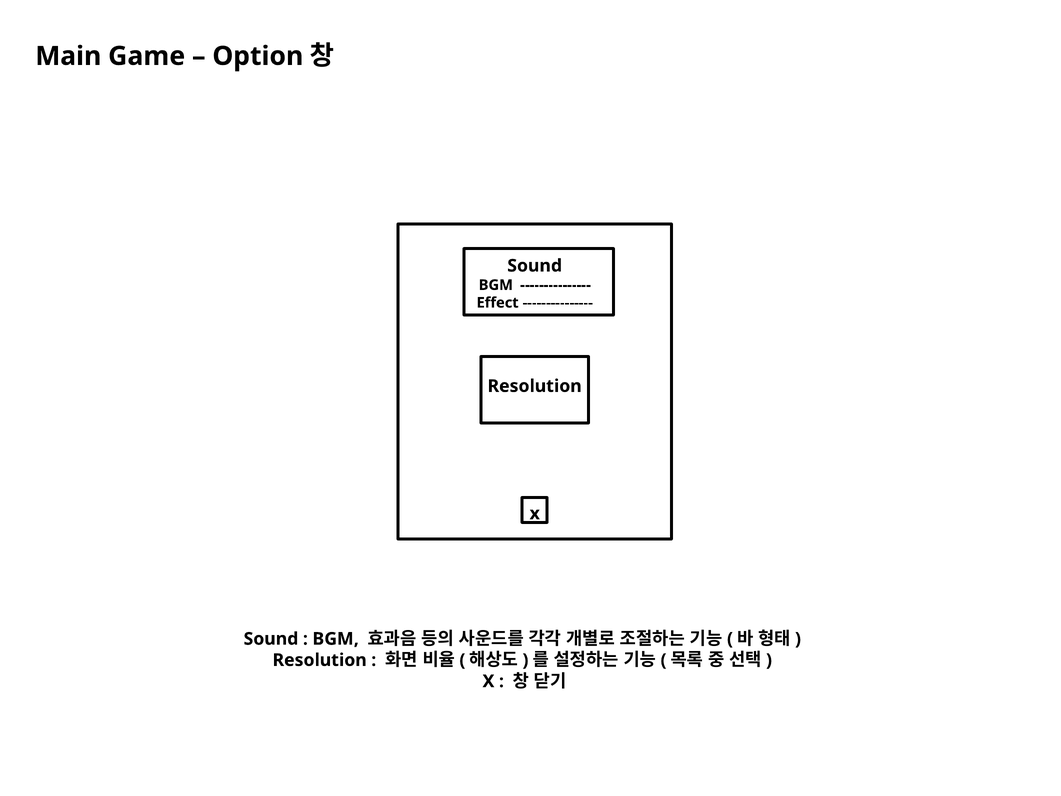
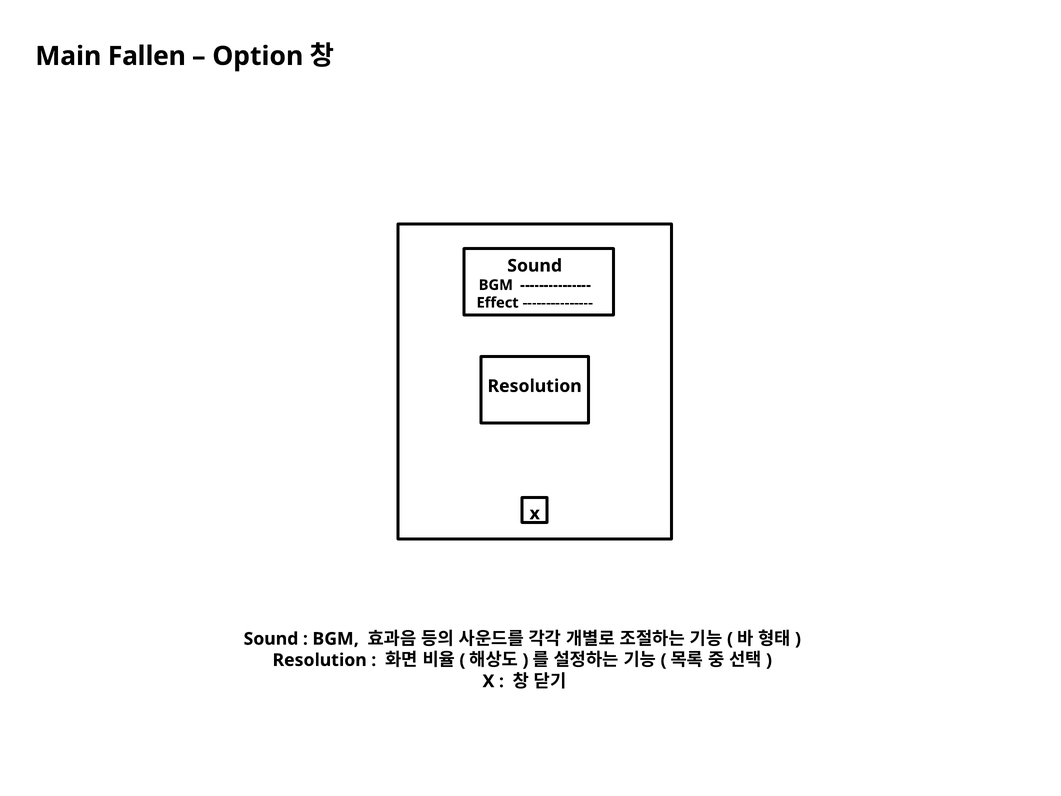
Game: Game -> Fallen
